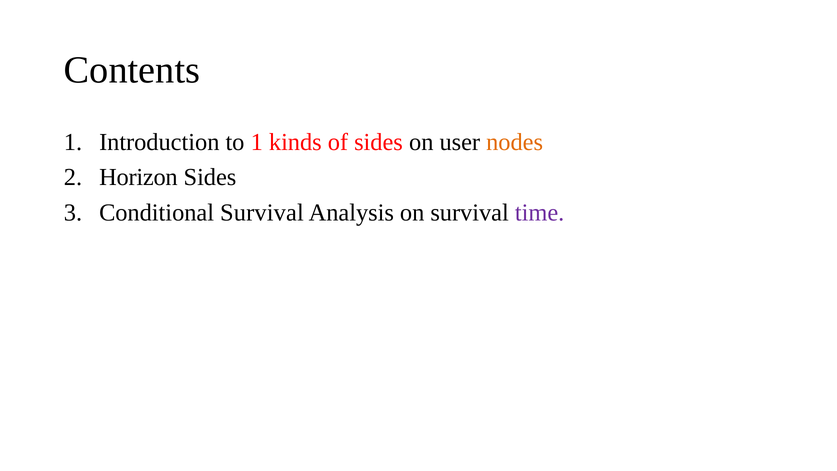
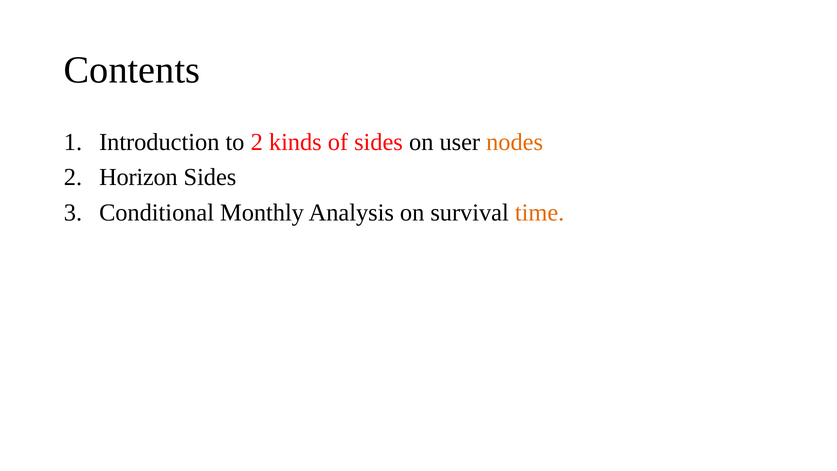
to 1: 1 -> 2
Conditional Survival: Survival -> Monthly
time colour: purple -> orange
